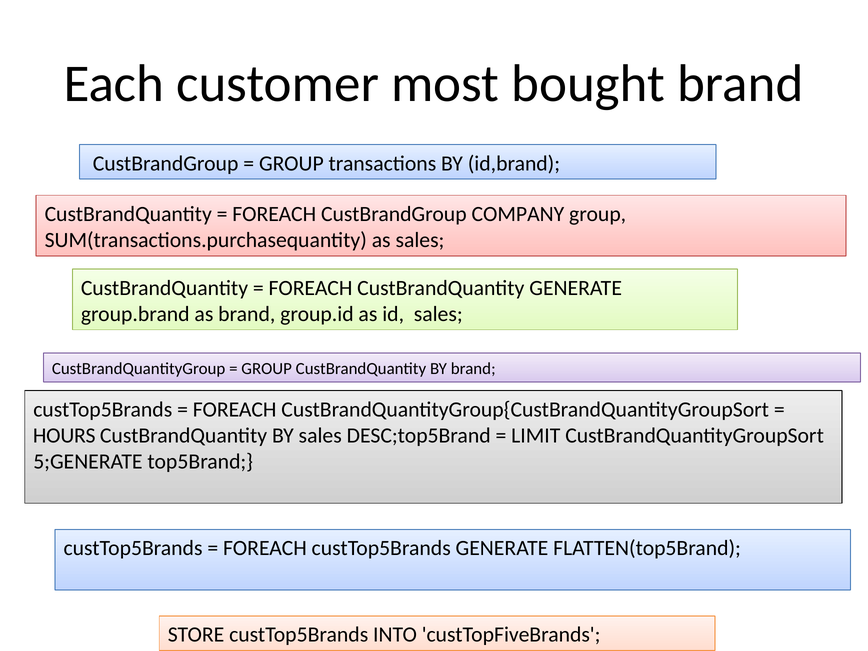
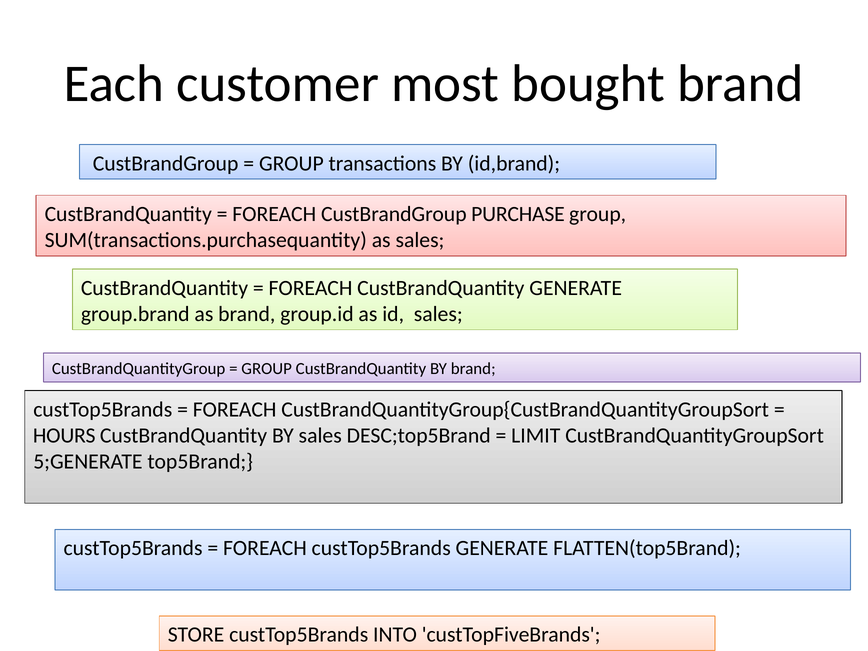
COMPANY: COMPANY -> PURCHASE
